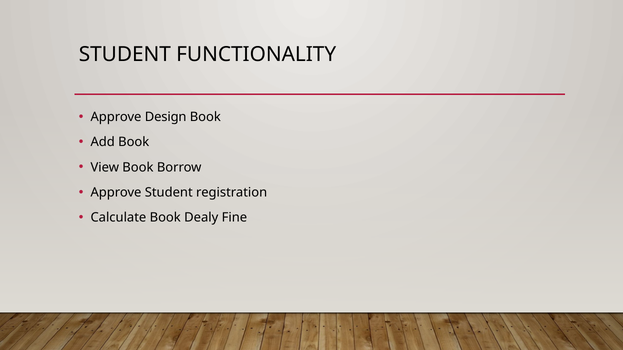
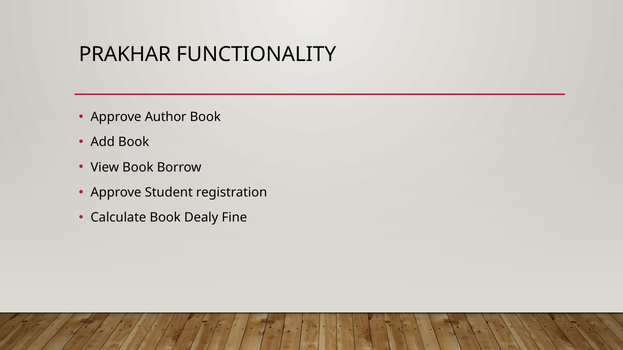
STUDENT at (125, 55): STUDENT -> PRAKHAR
Design: Design -> Author
